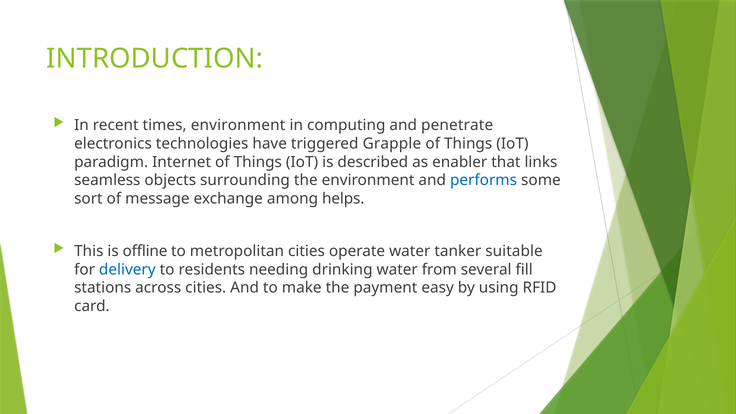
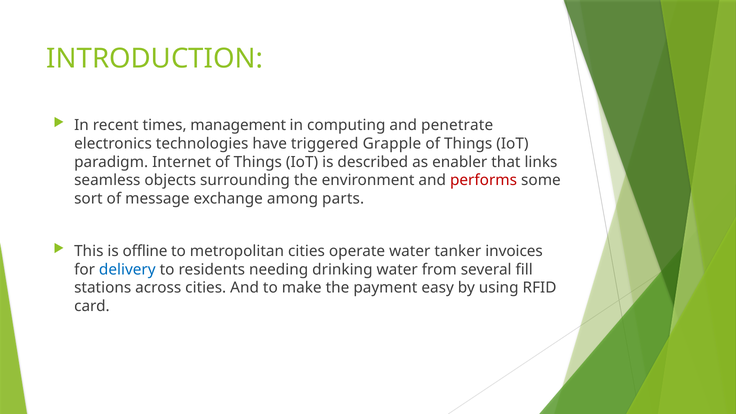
times environment: environment -> management
performs colour: blue -> red
helps: helps -> parts
suitable: suitable -> invoices
